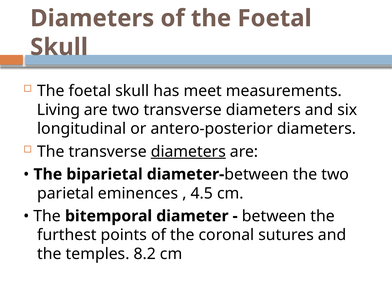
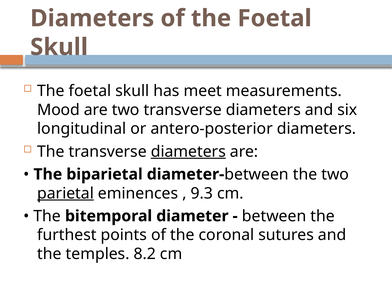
Living: Living -> Mood
parietal underline: none -> present
4.5: 4.5 -> 9.3
